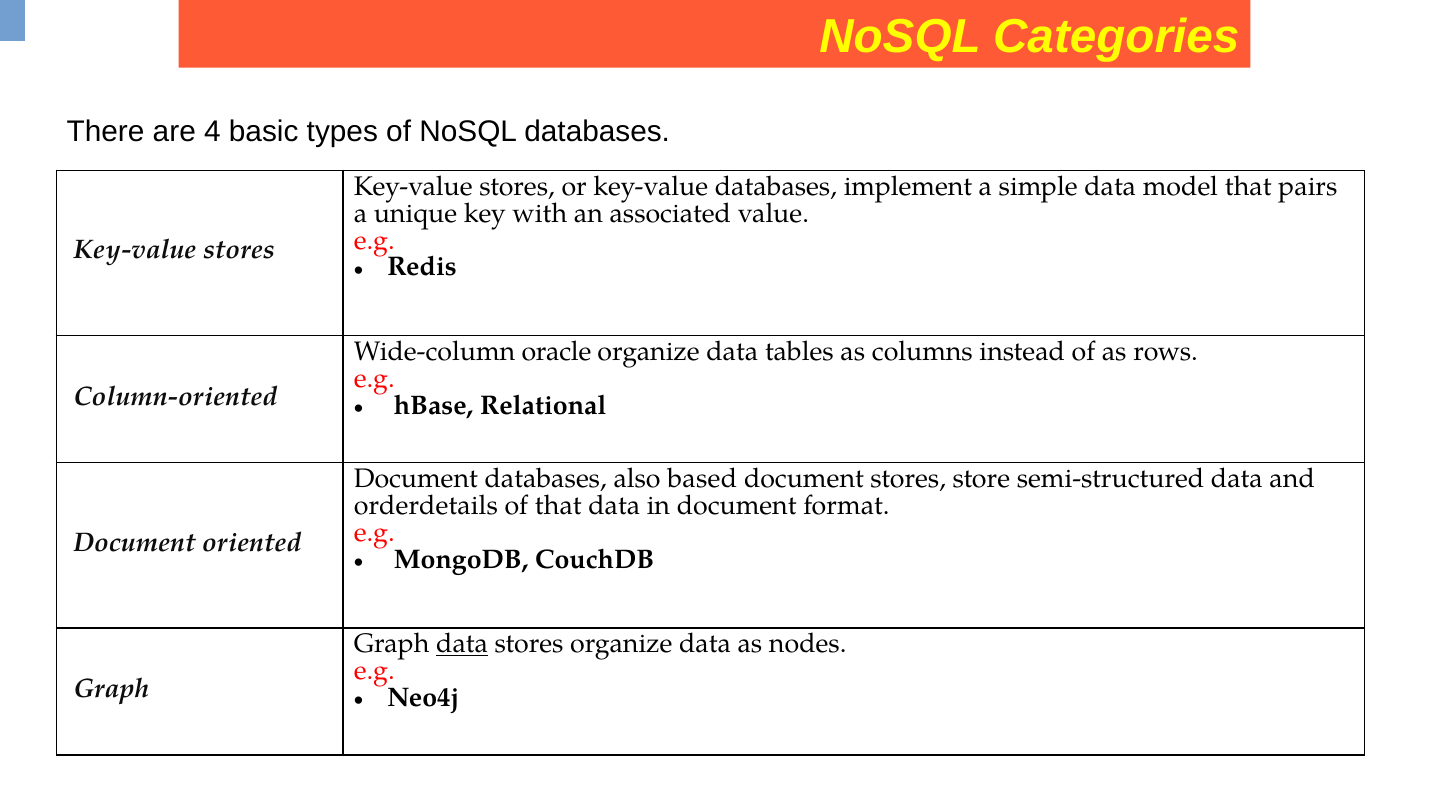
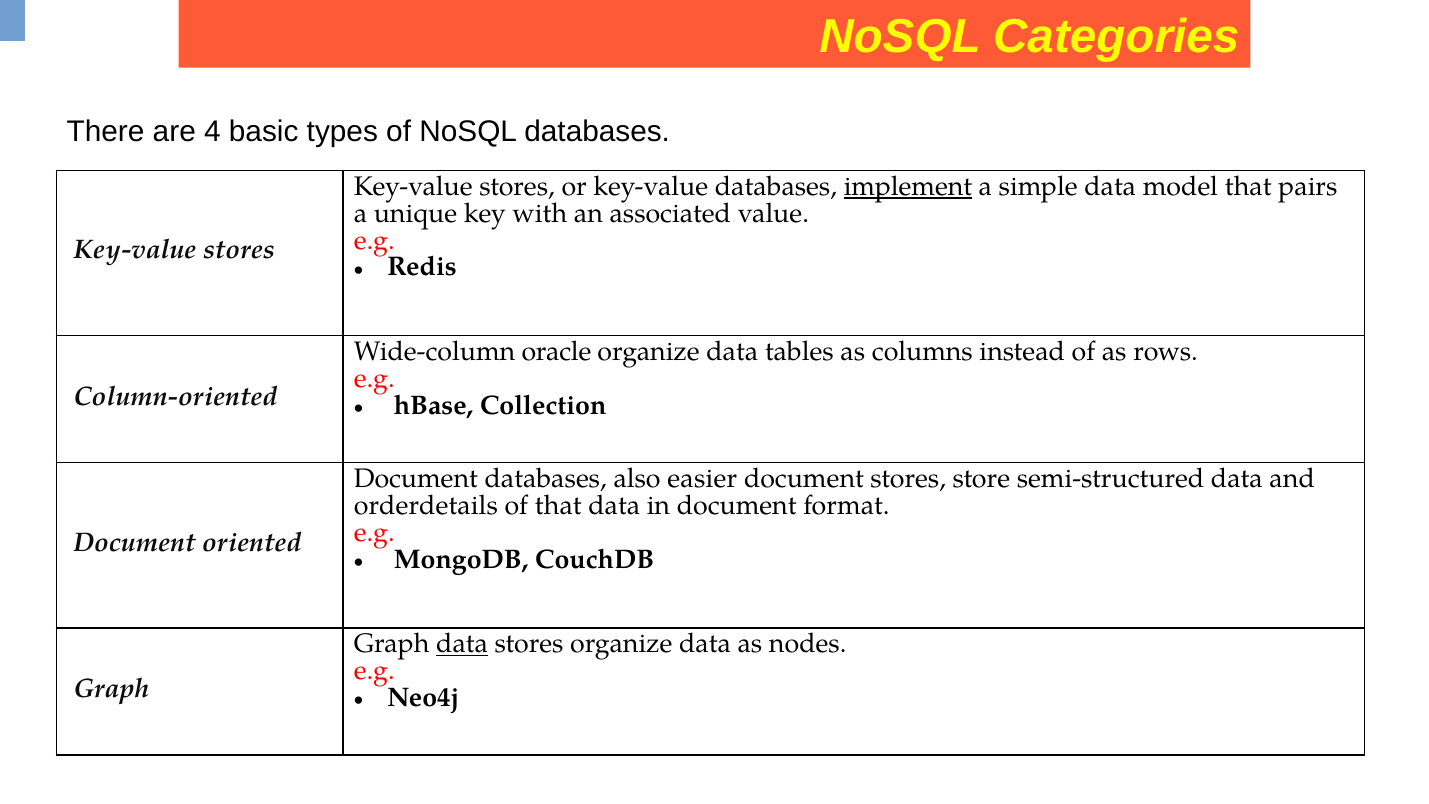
implement underline: none -> present
Relational: Relational -> Collection
based: based -> easier
